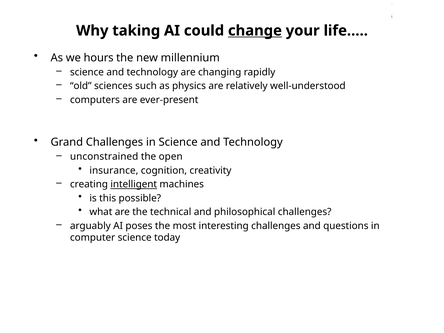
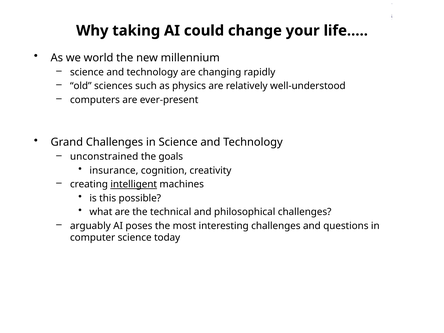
change underline: present -> none
hours: hours -> world
open: open -> goals
